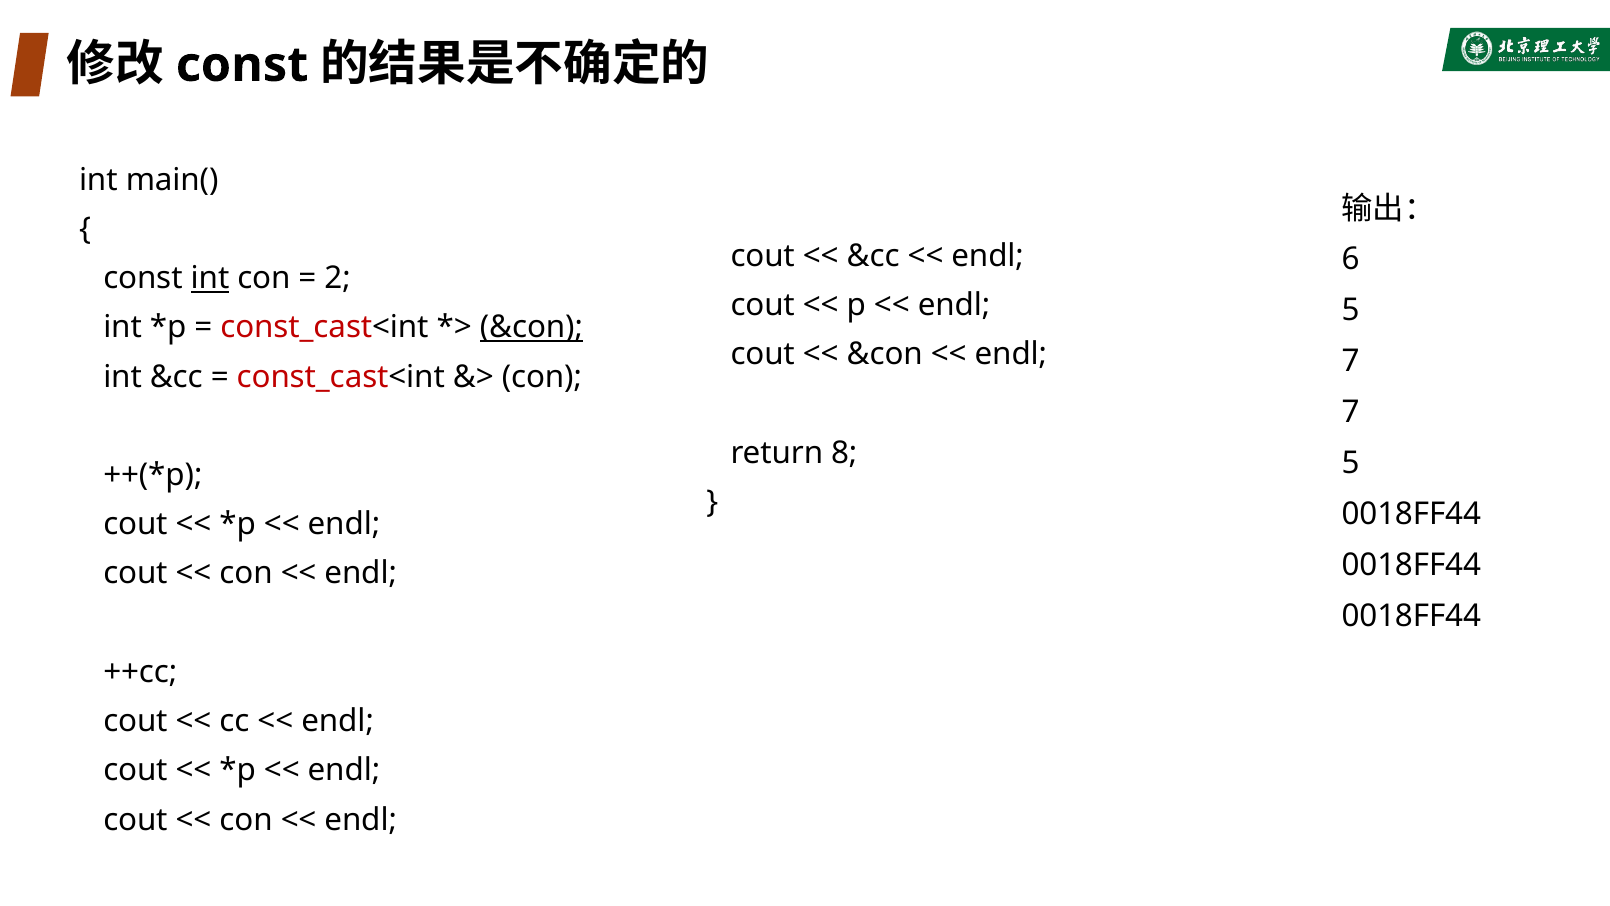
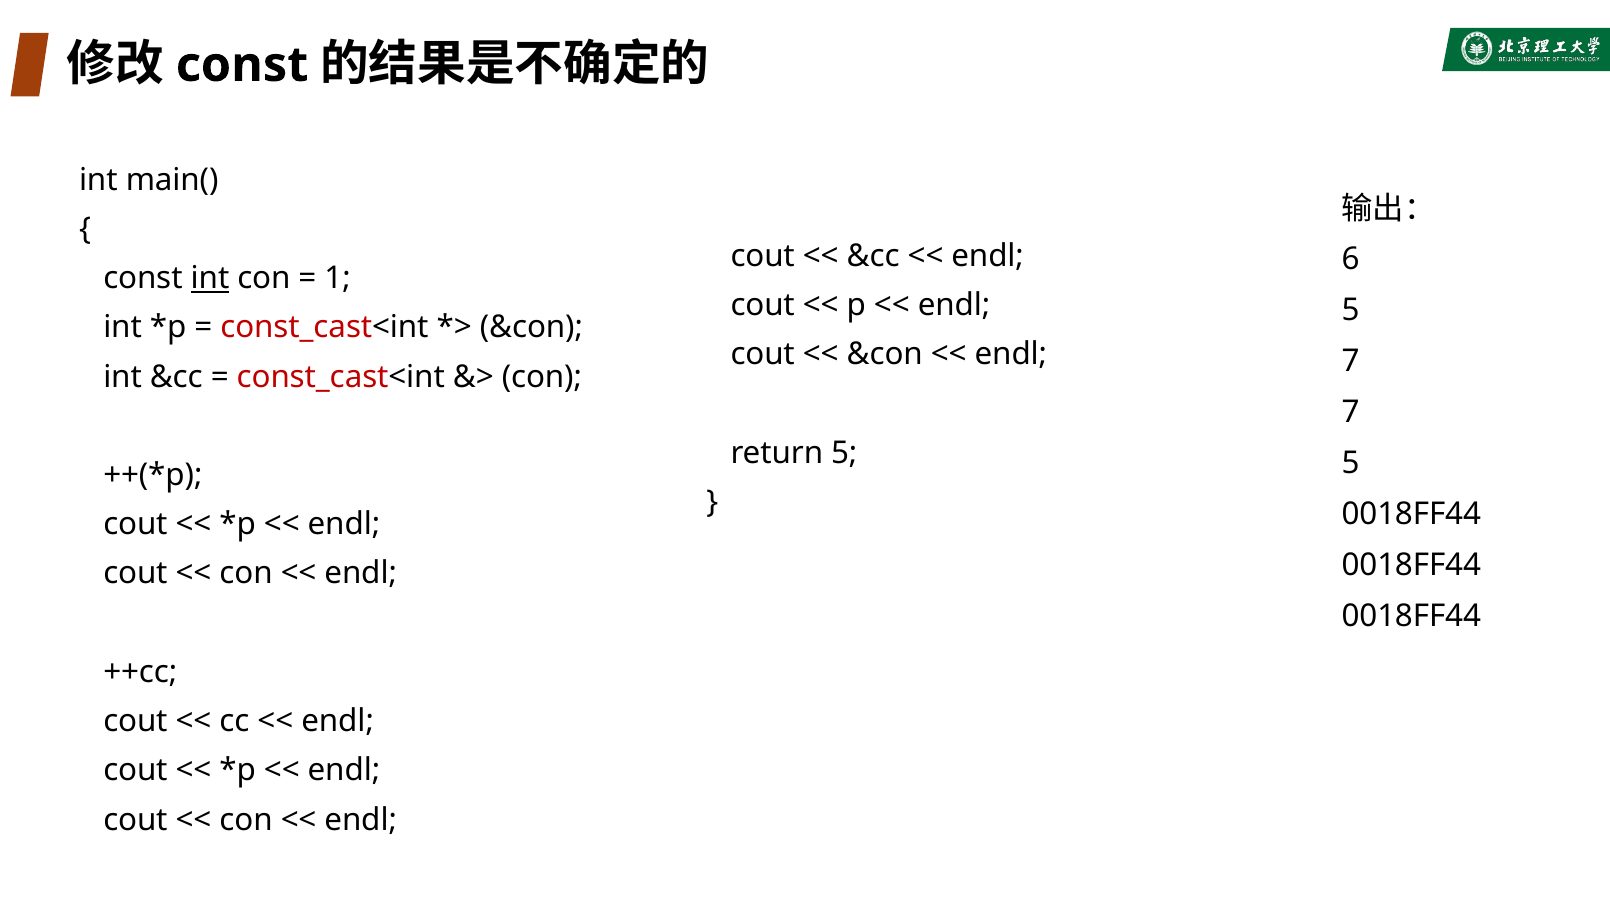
2: 2 -> 1
&con at (531, 327) underline: present -> none
return 8: 8 -> 5
